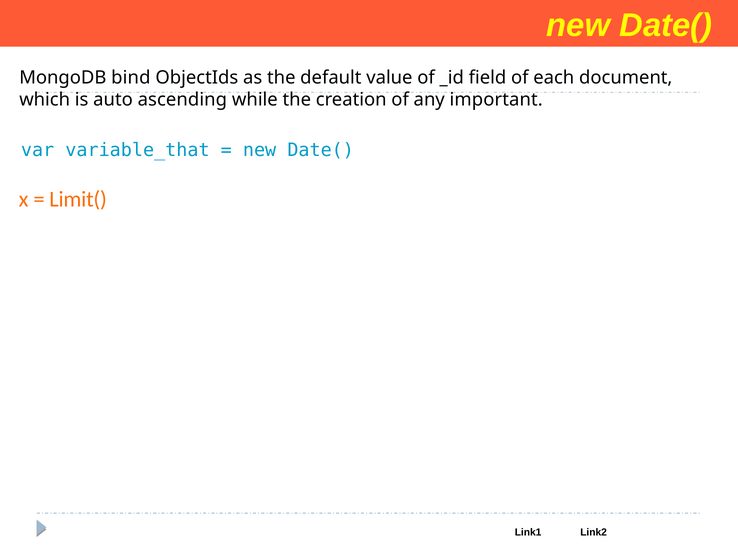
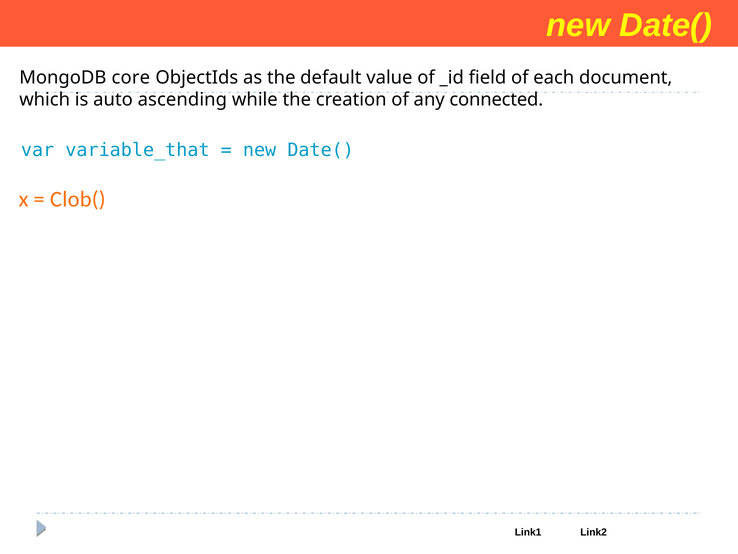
bind: bind -> core
important: important -> connected
Limit(: Limit( -> Clob(
